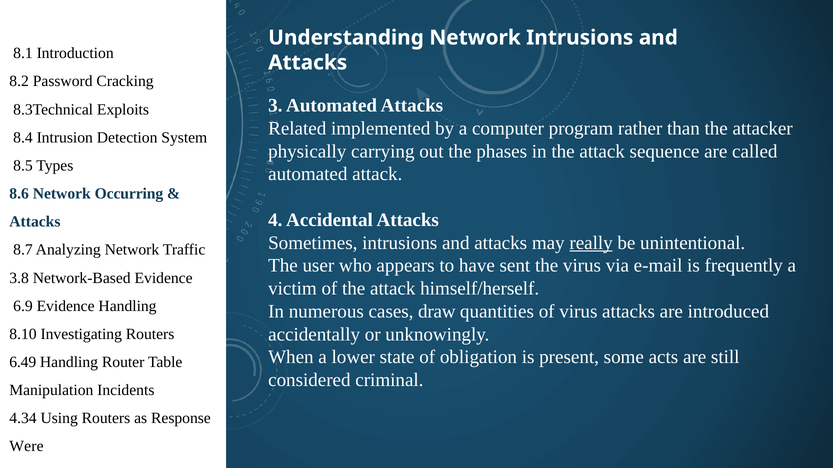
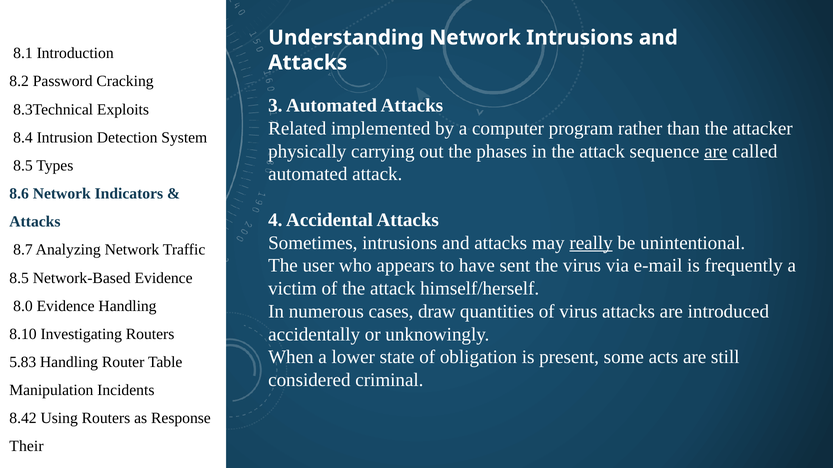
are at (716, 152) underline: none -> present
Occurring: Occurring -> Indicators
3.8 at (19, 278): 3.8 -> 8.5
6.9: 6.9 -> 8.0
6.49: 6.49 -> 5.83
4.34: 4.34 -> 8.42
Were: Were -> Their
